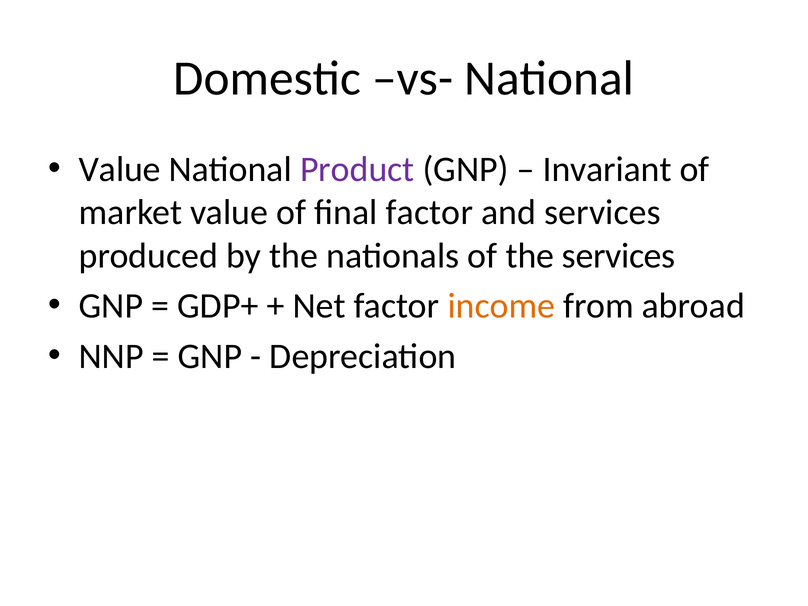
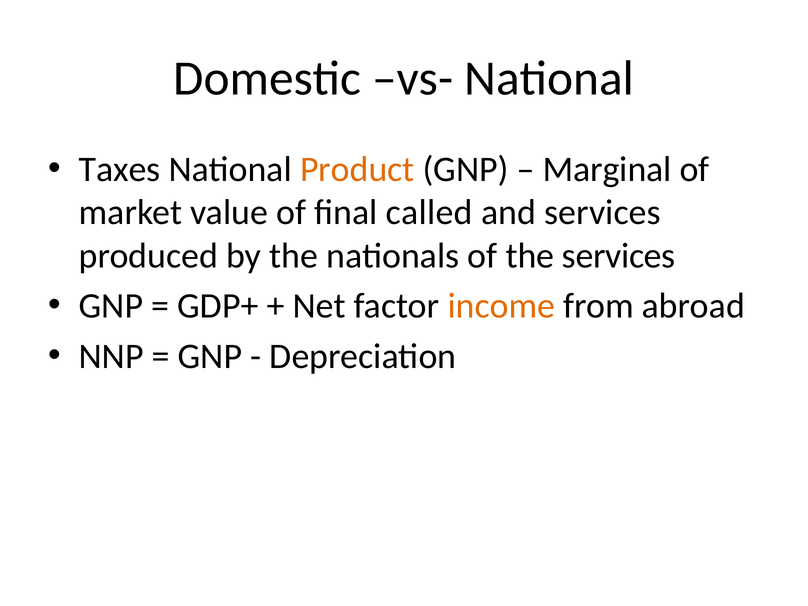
Value at (120, 170): Value -> Taxes
Product colour: purple -> orange
Invariant: Invariant -> Marginal
final factor: factor -> called
